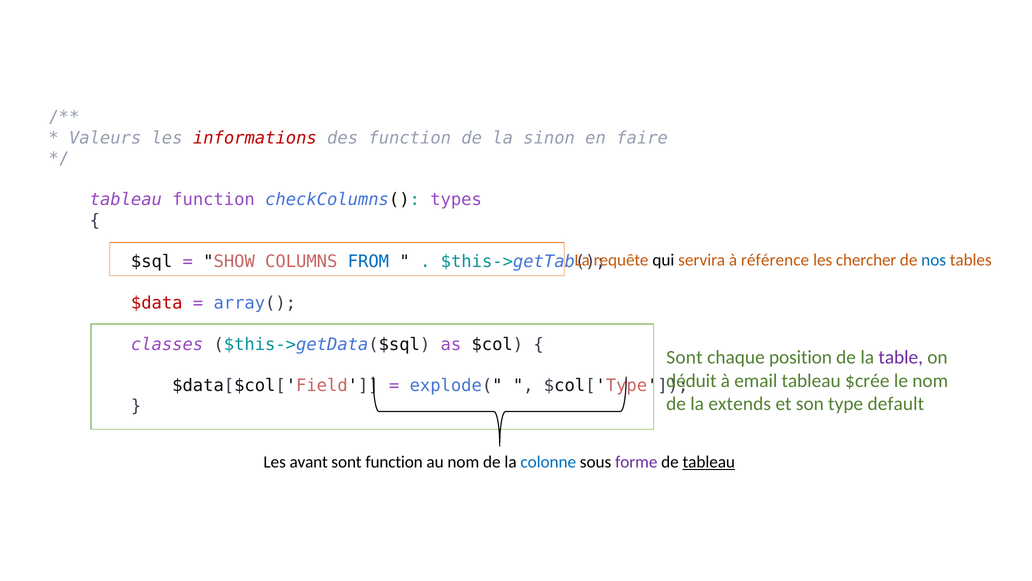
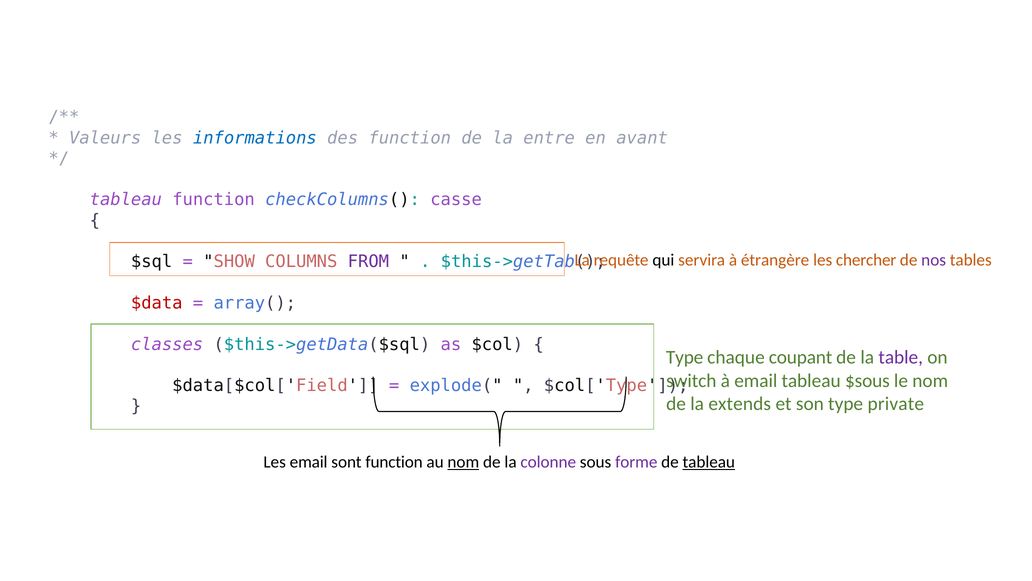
informations colour: red -> blue
sinon: sinon -> entre
faire: faire -> avant
types: types -> casse
référence: référence -> étrangère
nos colour: blue -> purple
FROM colour: blue -> purple
Sont at (684, 357): Sont -> Type
position: position -> coupant
déduit: déduit -> switch
$crée: $crée -> $sous
default: default -> private
Les avant: avant -> email
nom at (463, 462) underline: none -> present
colonne colour: blue -> purple
